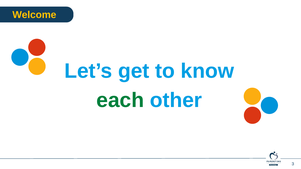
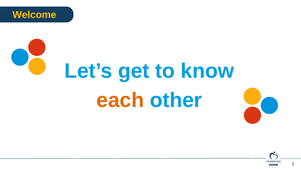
each colour: green -> orange
